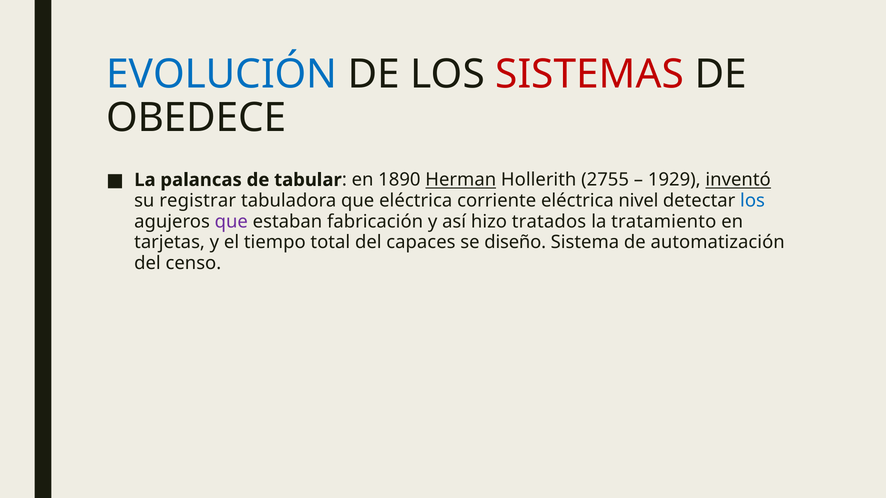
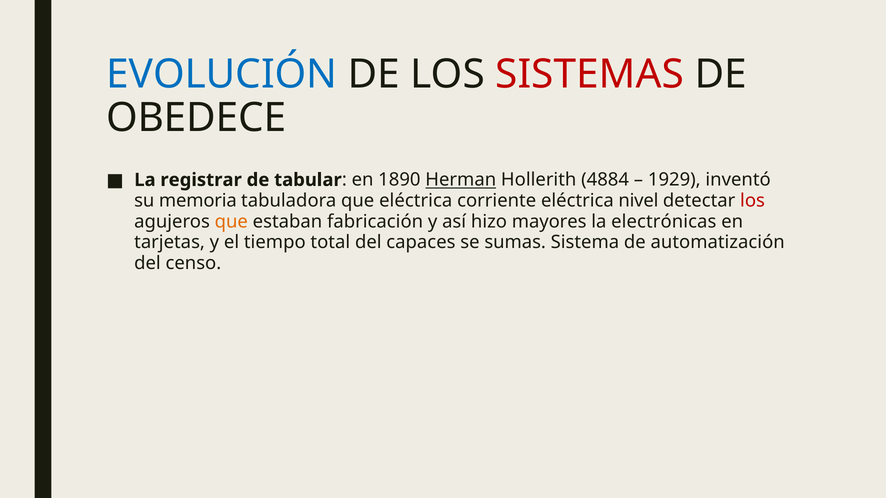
palancas: palancas -> registrar
2755: 2755 -> 4884
inventó underline: present -> none
registrar: registrar -> memoria
los at (753, 201) colour: blue -> red
que at (231, 222) colour: purple -> orange
tratados: tratados -> mayores
tratamiento: tratamiento -> electrónicas
diseño: diseño -> sumas
